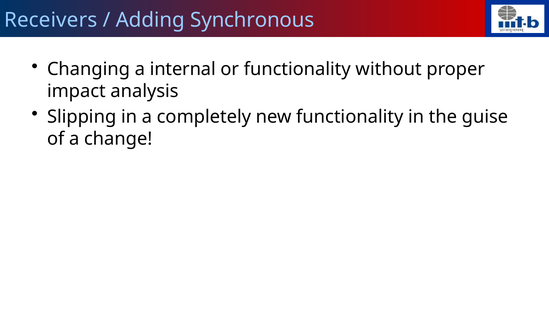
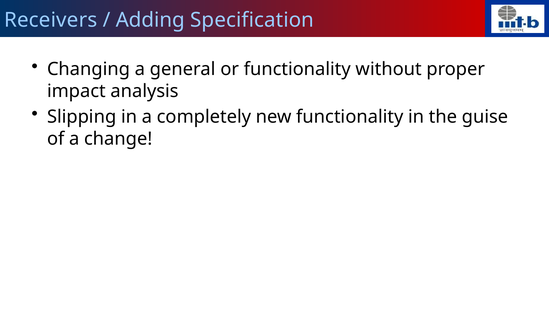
Synchronous: Synchronous -> Specification
internal: internal -> general
